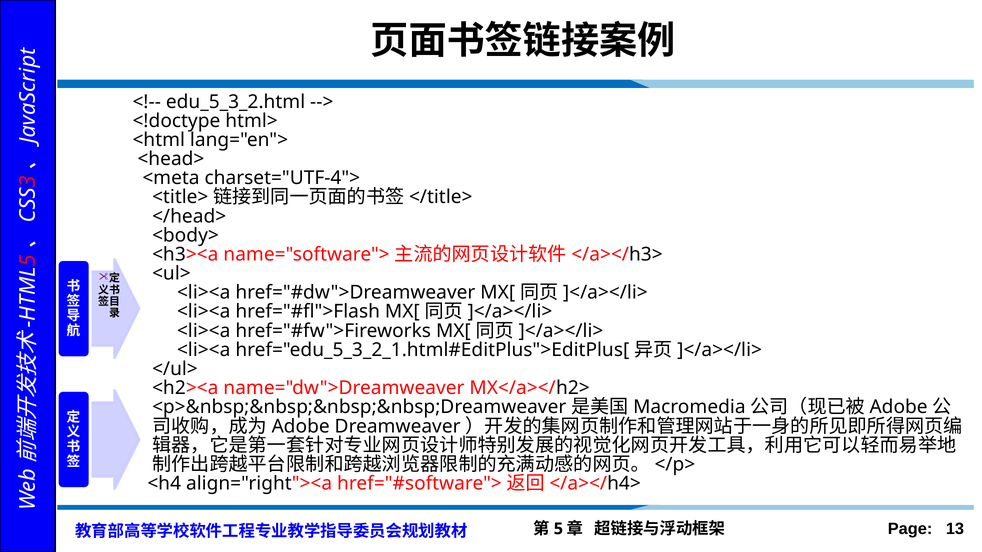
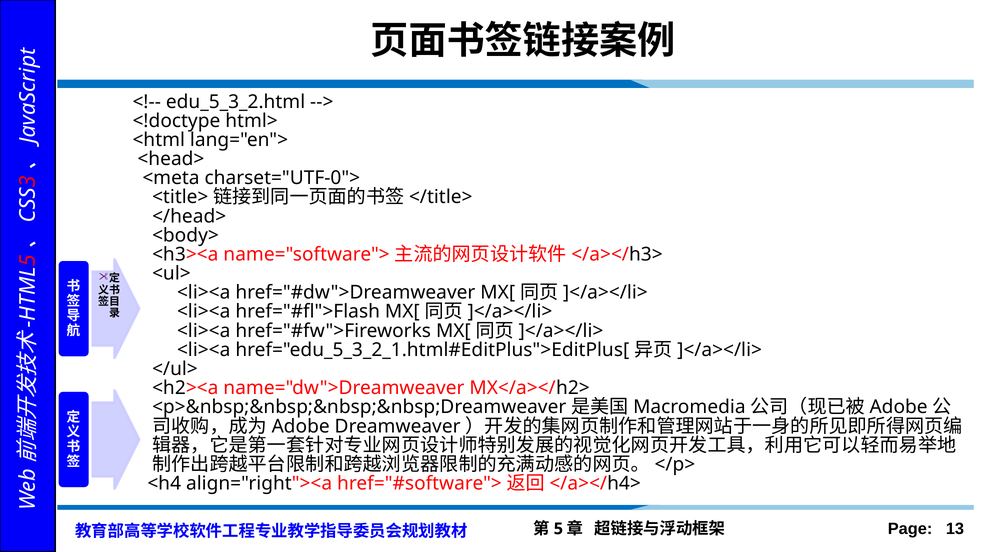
charset="UTF-4">: charset="UTF-4"> -> charset="UTF-0">
